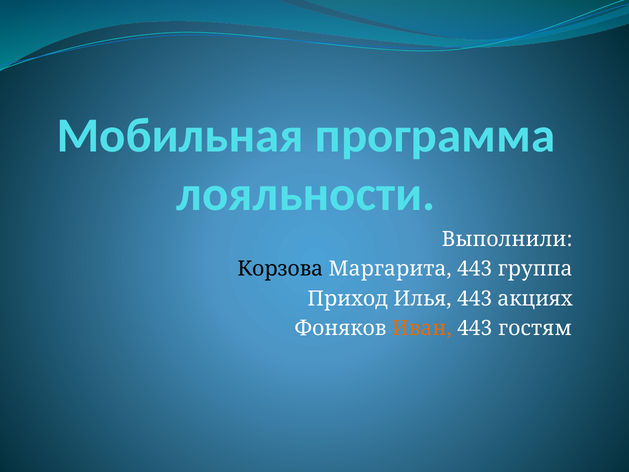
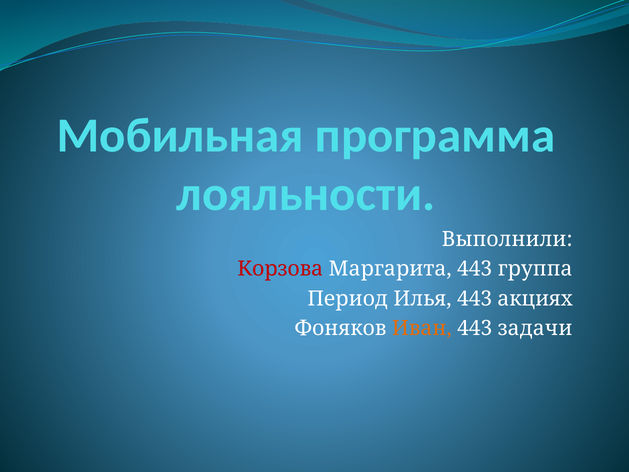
Корзова colour: black -> red
Приход: Приход -> Период
гостям: гостям -> задачи
